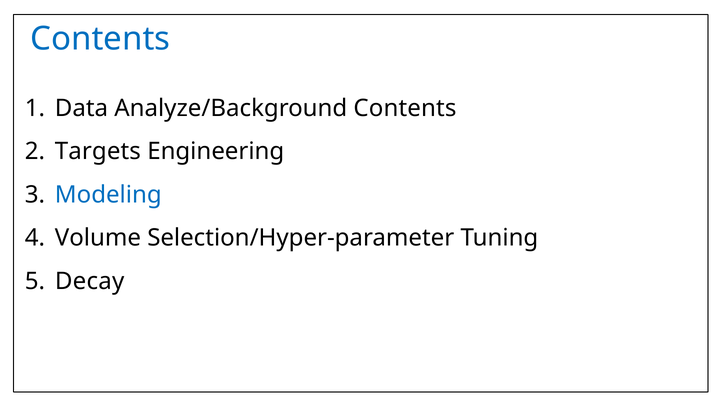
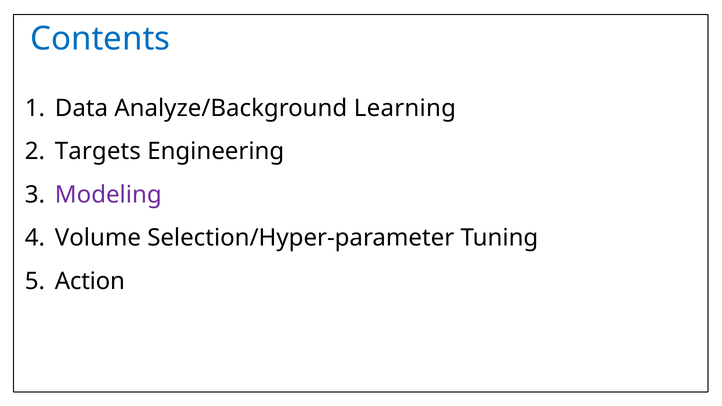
Analyze/Background Contents: Contents -> Learning
Modeling colour: blue -> purple
Decay: Decay -> Action
